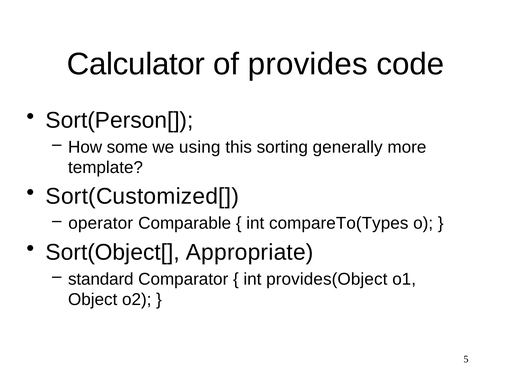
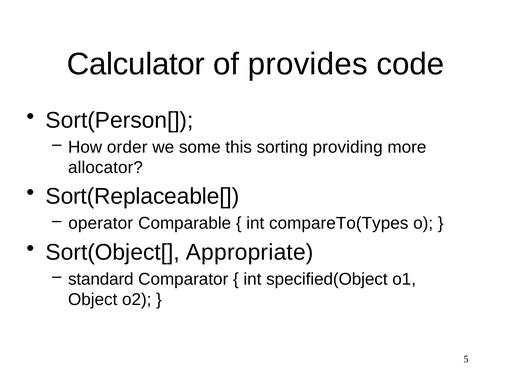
some: some -> order
using: using -> some
generally: generally -> providing
template: template -> allocator
Sort(Customized[: Sort(Customized[ -> Sort(Replaceable[
provides(Object: provides(Object -> specified(Object
